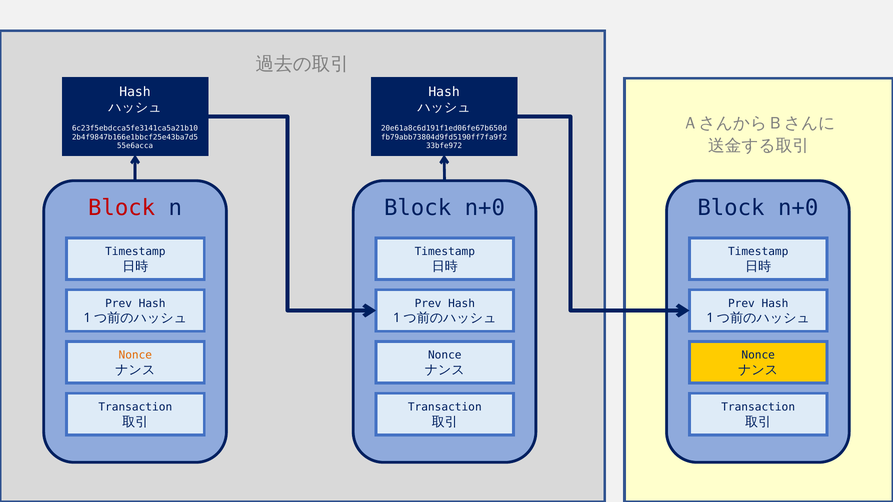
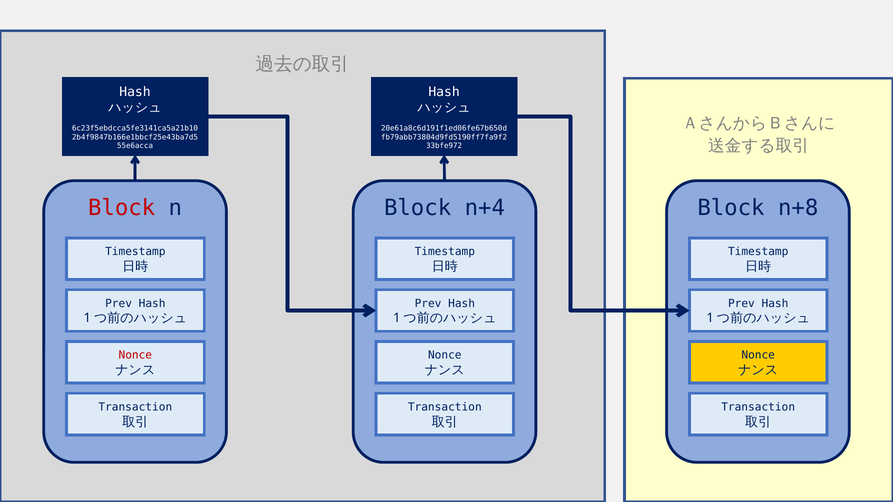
n+0 at (485, 208): n+0 -> n+4
n+0 at (798, 208): n+0 -> n+8
Nonce at (135, 355) colour: orange -> red
